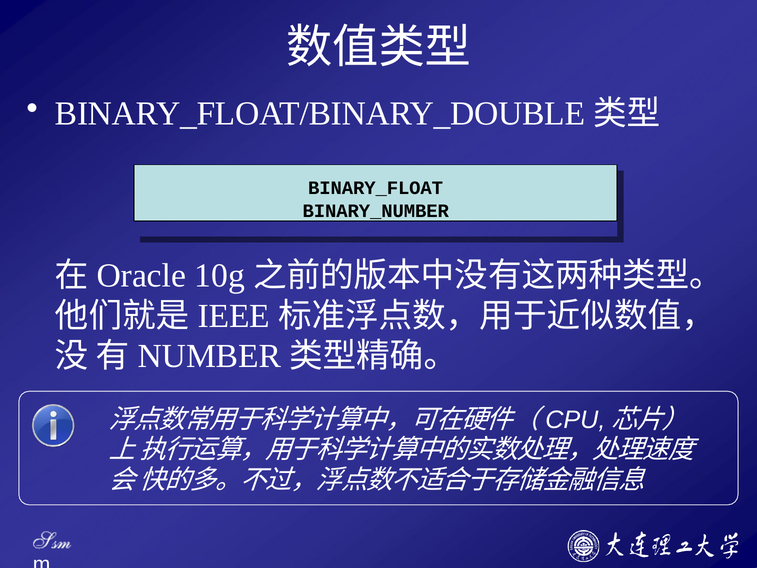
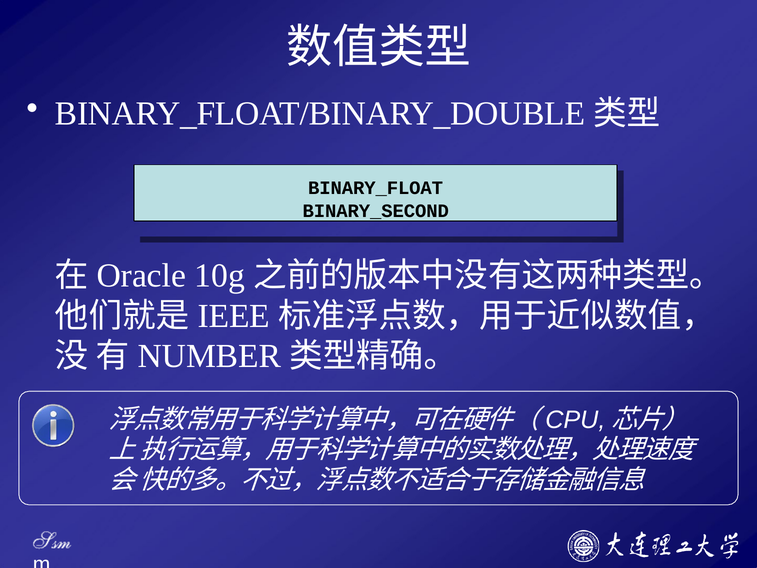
BINARY_NUMBER: BINARY_NUMBER -> BINARY_SECOND
